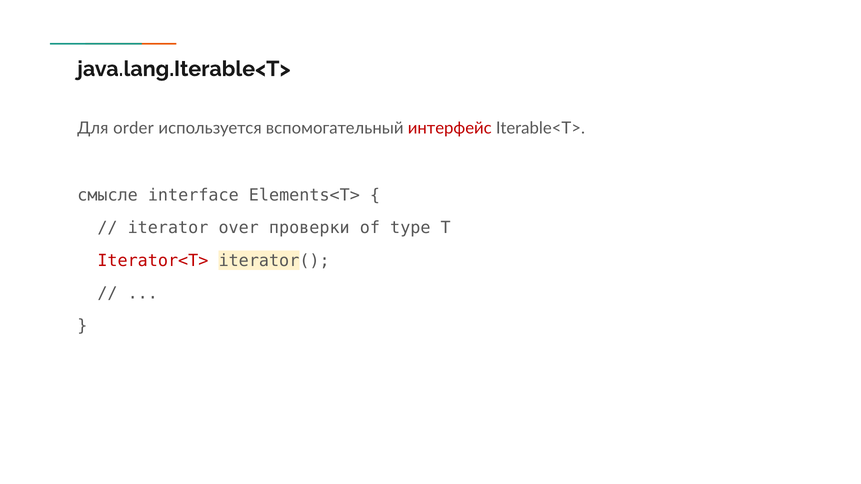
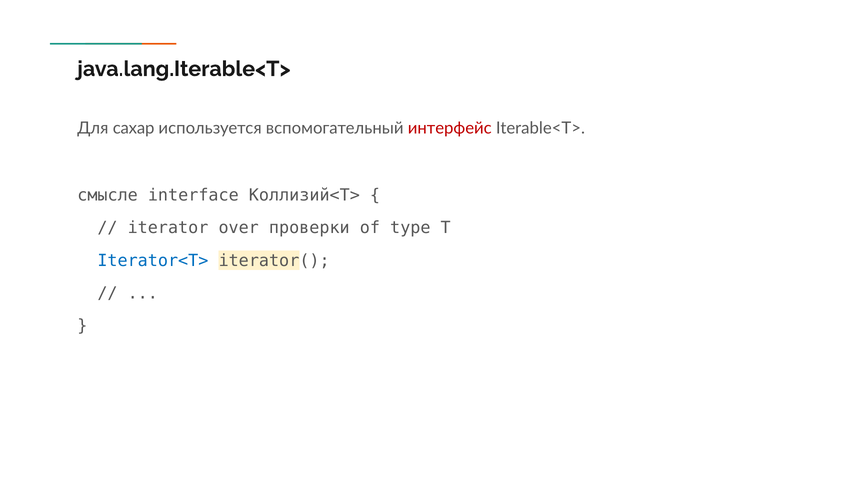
order: order -> сахар
Elements<T>: Elements<T> -> Коллизий<T>
Iterator<T> colour: red -> blue
